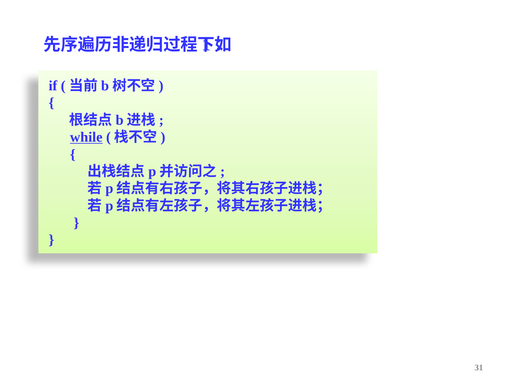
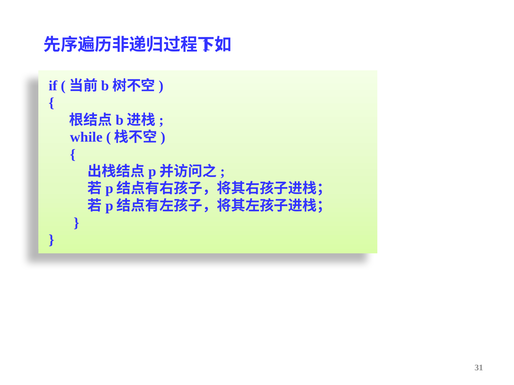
while underline: present -> none
